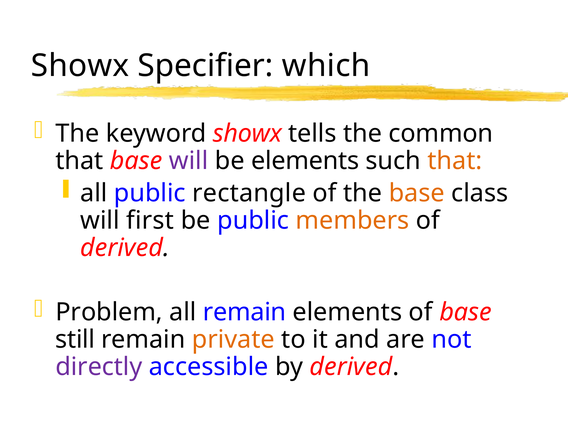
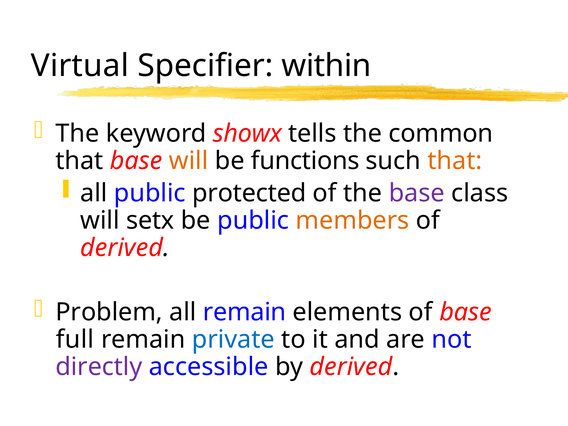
Showx at (80, 66): Showx -> Virtual
which: which -> within
will at (189, 161) colour: purple -> orange
be elements: elements -> functions
rectangle: rectangle -> protected
base at (417, 193) colour: orange -> purple
first: first -> setx
still: still -> full
private colour: orange -> blue
